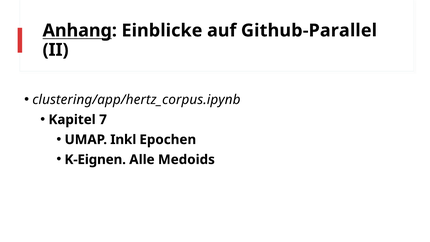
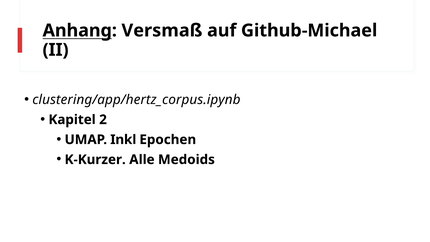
Einblicke: Einblicke -> Versmaß
Github-Parallel: Github-Parallel -> Github-Michael
7: 7 -> 2
K-Eignen: K-Eignen -> K-Kurzer
